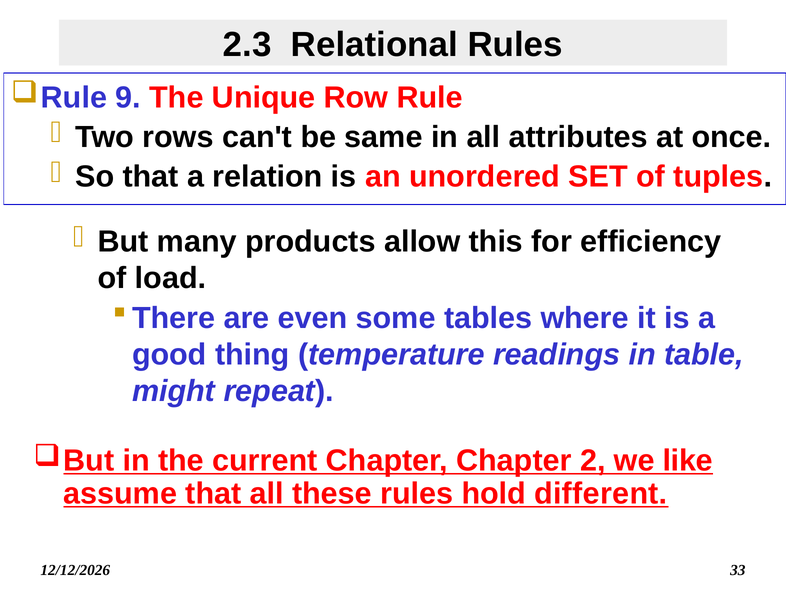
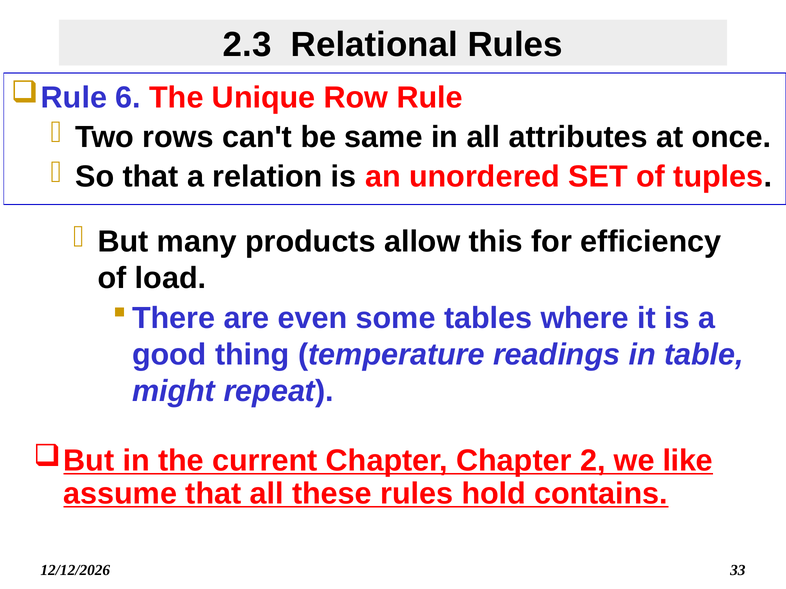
9: 9 -> 6
different: different -> contains
